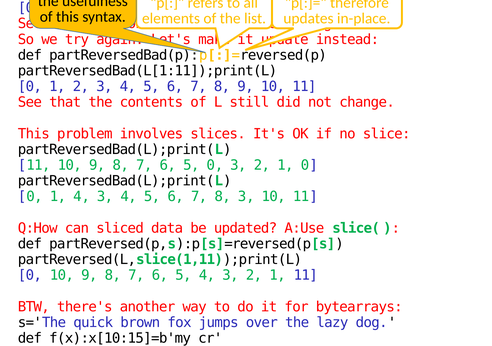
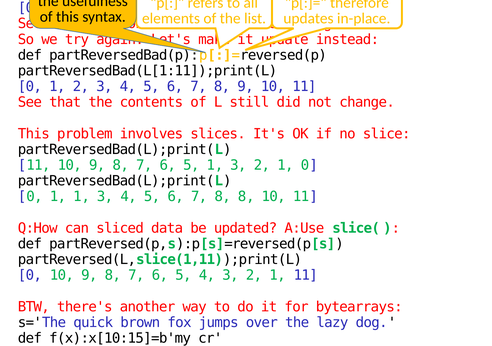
5 0: 0 -> 1
1 4: 4 -> 1
8 3: 3 -> 8
